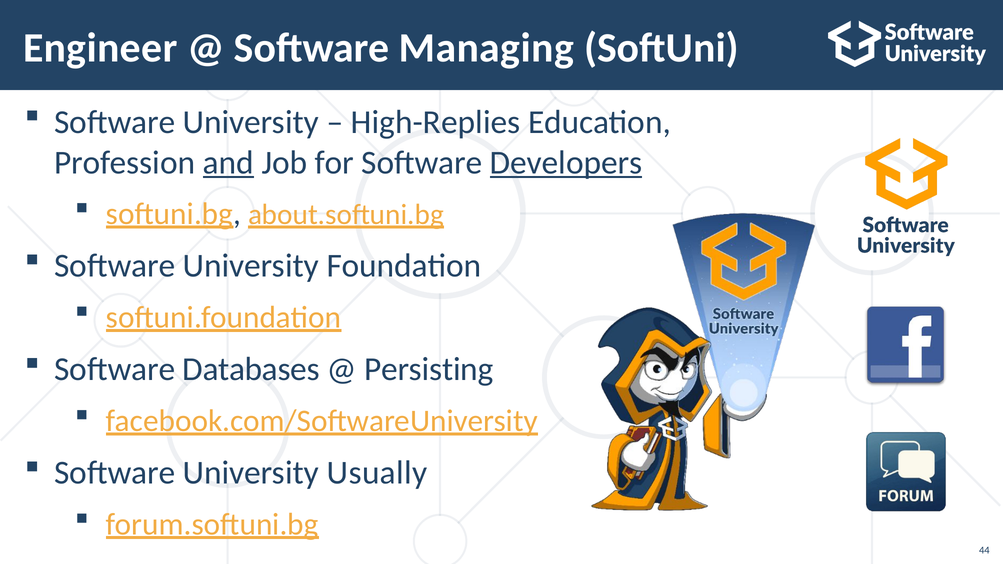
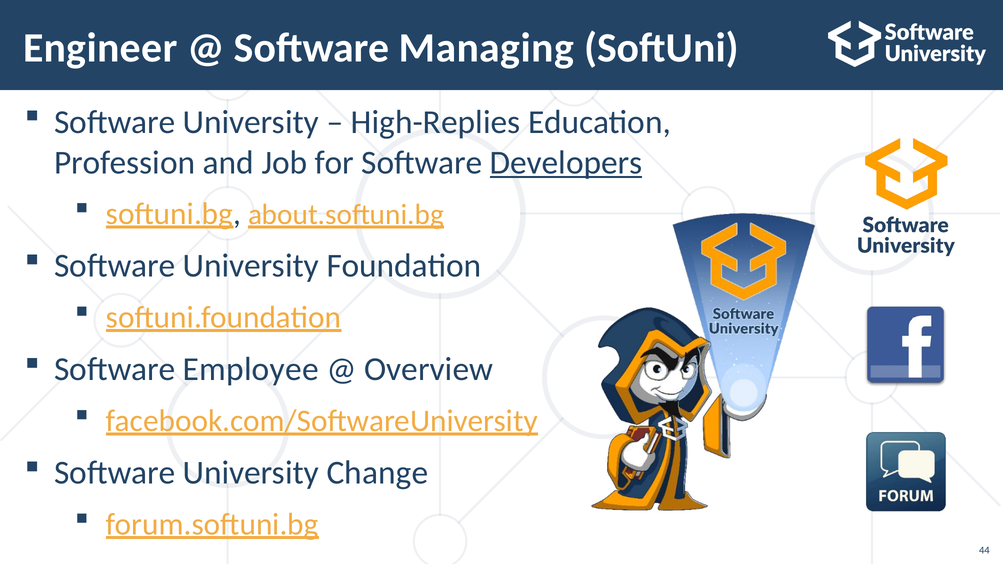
and underline: present -> none
Databases: Databases -> Employee
Persisting: Persisting -> Overview
Usually: Usually -> Change
